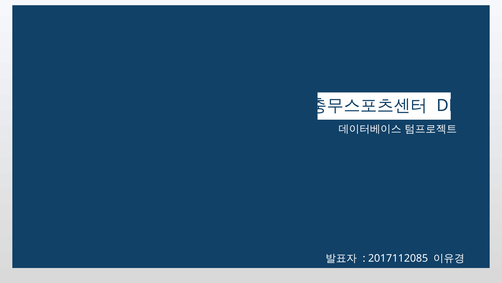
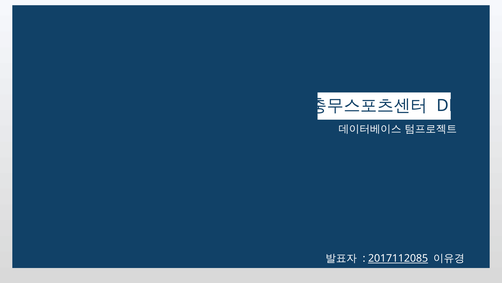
2017112085 underline: none -> present
